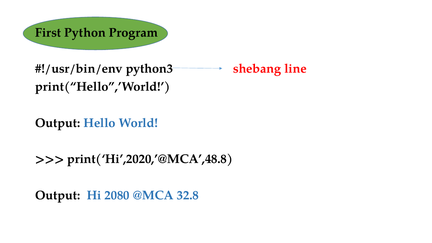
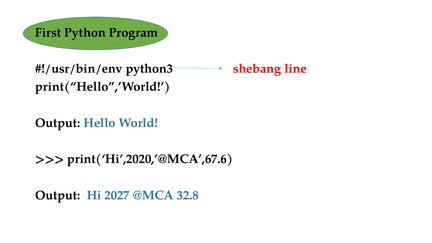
print(‘Hi’,2020,’@MCA’,48.8: print(‘Hi’,2020,’@MCA’,48.8 -> print(‘Hi’,2020,’@MCA’,67.6
2080: 2080 -> 2027
